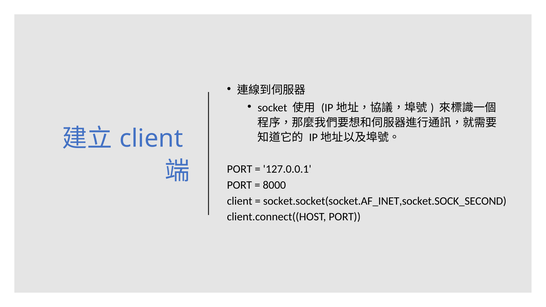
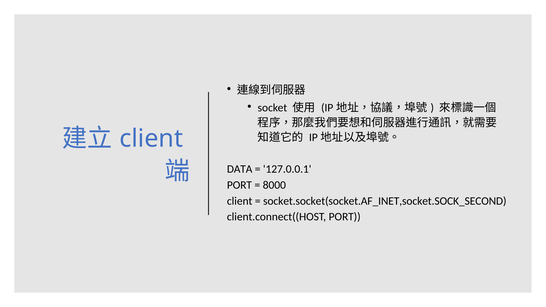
PORT at (240, 169): PORT -> DATA
